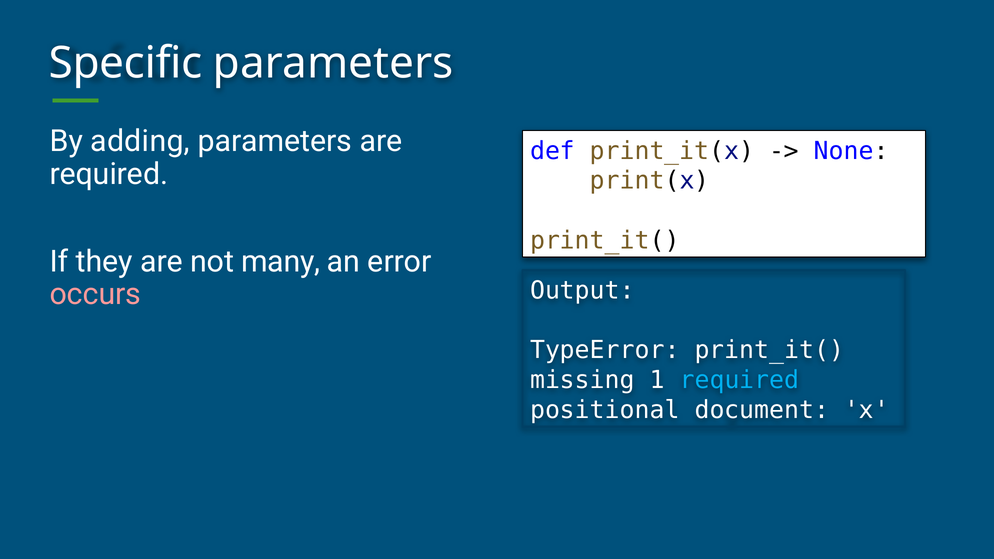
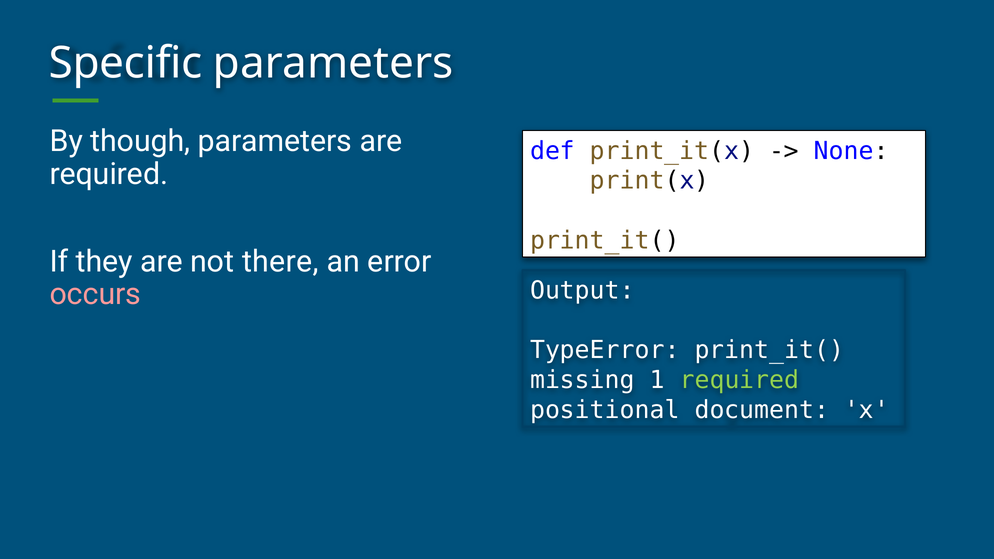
adding: adding -> though
many: many -> there
required at (739, 380) colour: light blue -> light green
